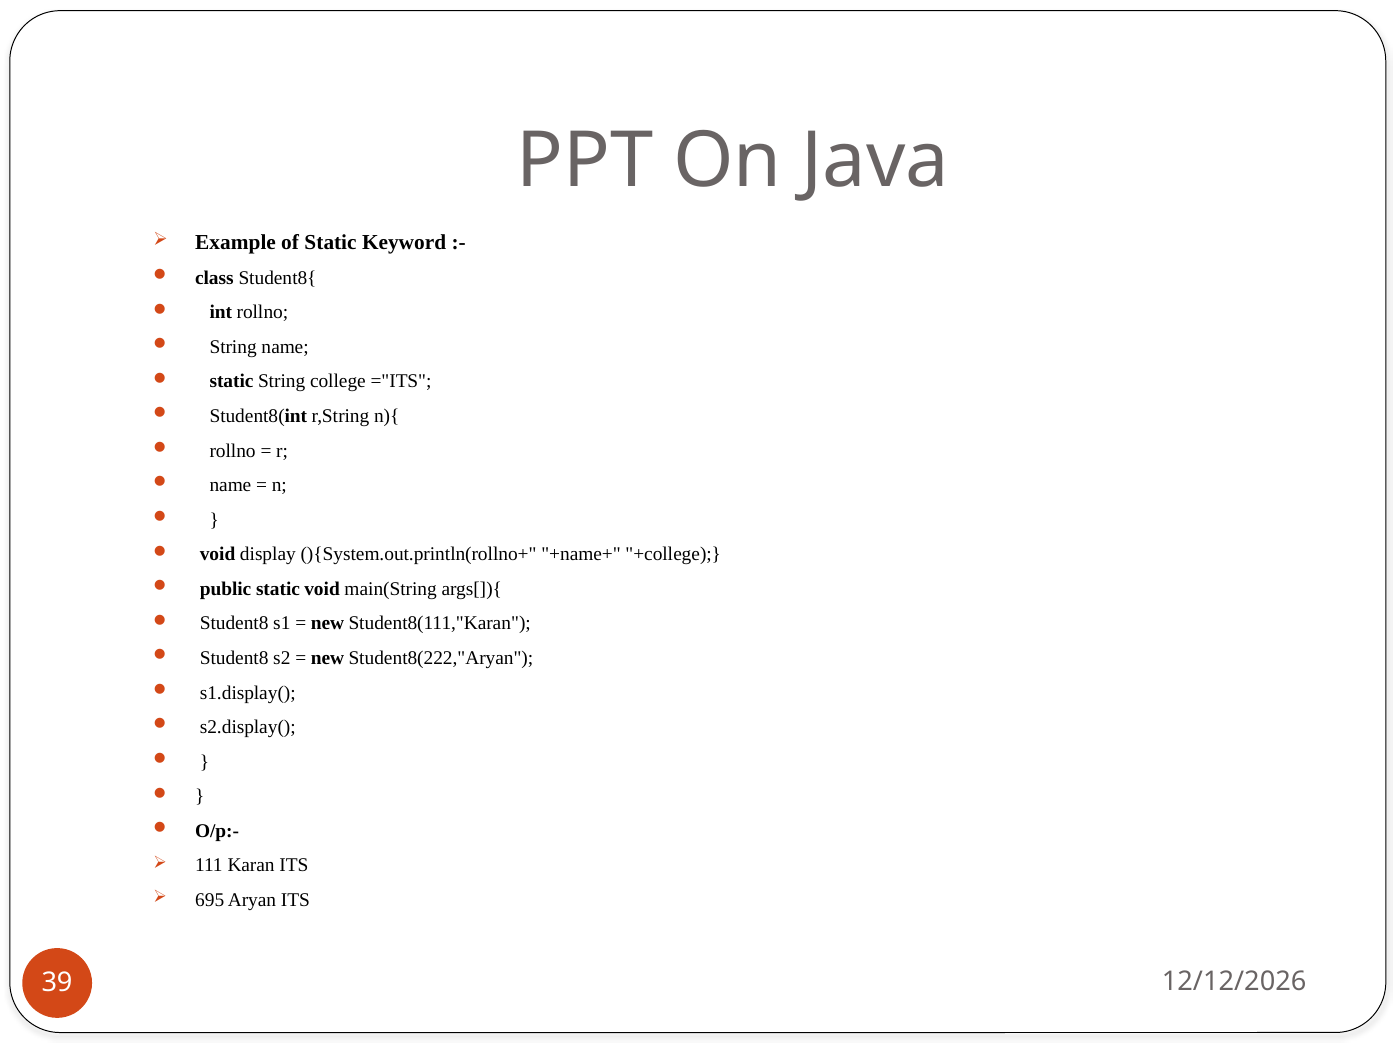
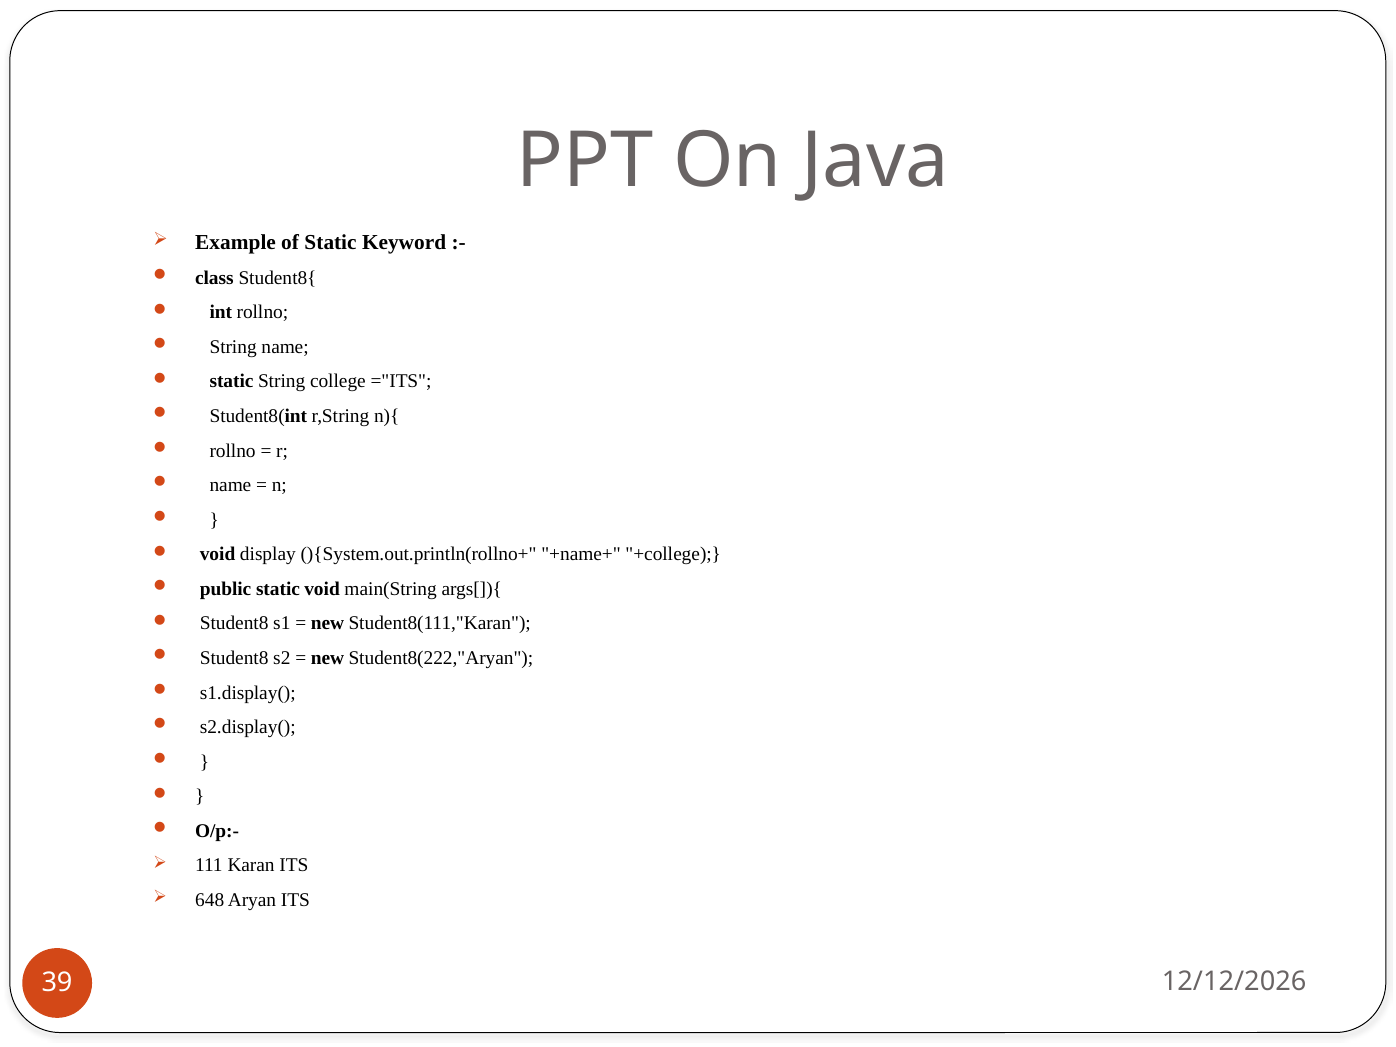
695: 695 -> 648
